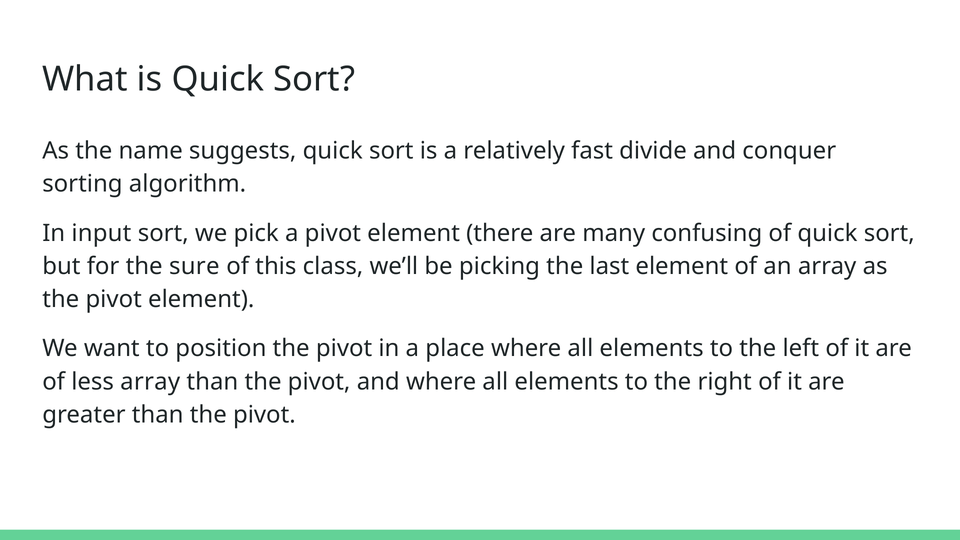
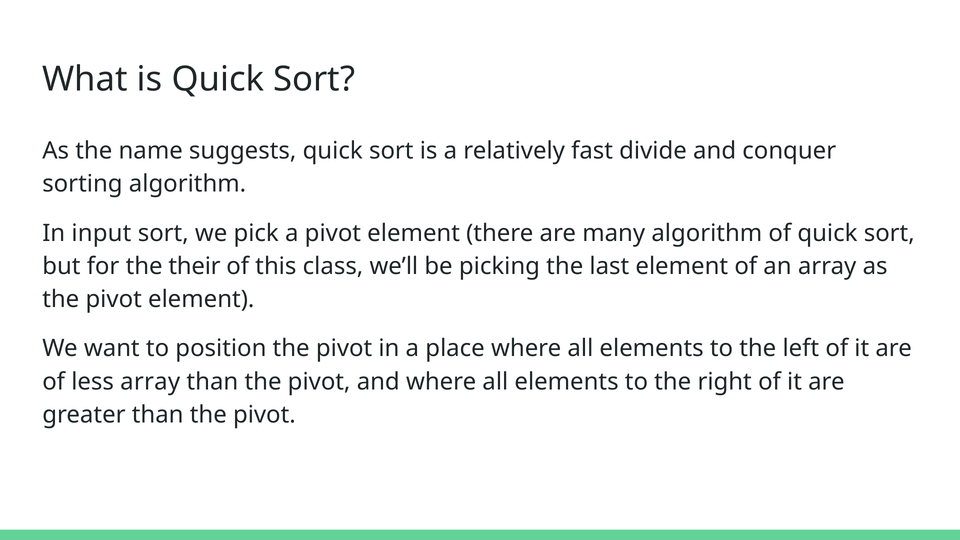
many confusing: confusing -> algorithm
sure: sure -> their
